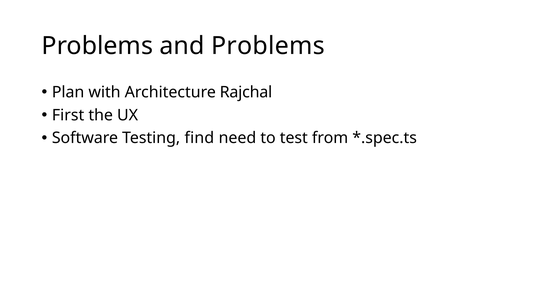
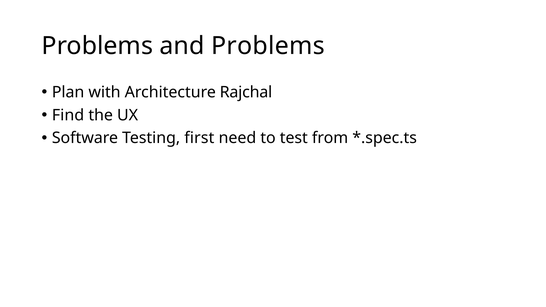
First: First -> Find
find: find -> first
